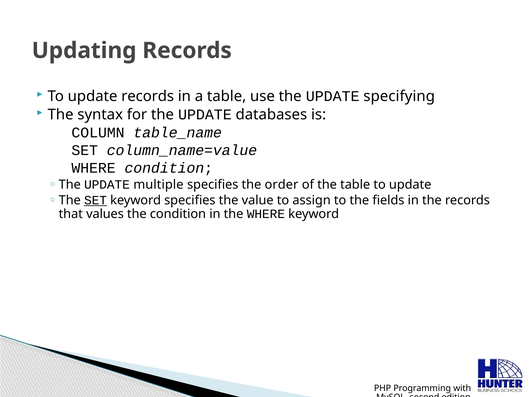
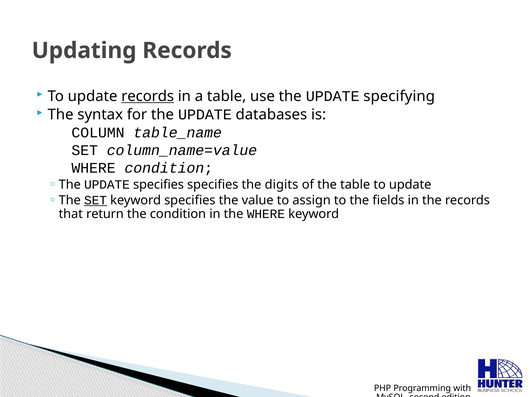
records at (148, 96) underline: none -> present
UPDATE multiple: multiple -> specifies
order: order -> digits
values: values -> return
